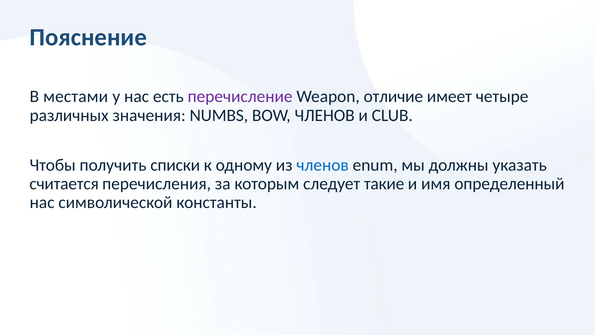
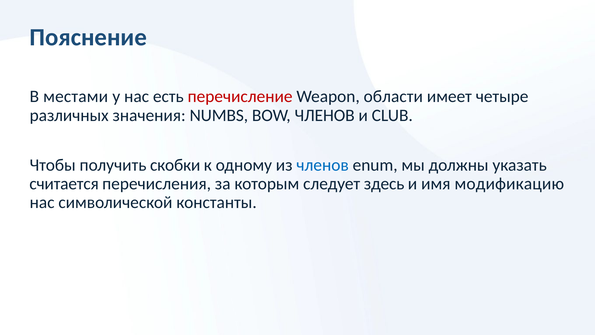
перечисление colour: purple -> red
отличие: отличие -> области
списки: списки -> скобки
такие: такие -> здесь
определенный: определенный -> модификацию
